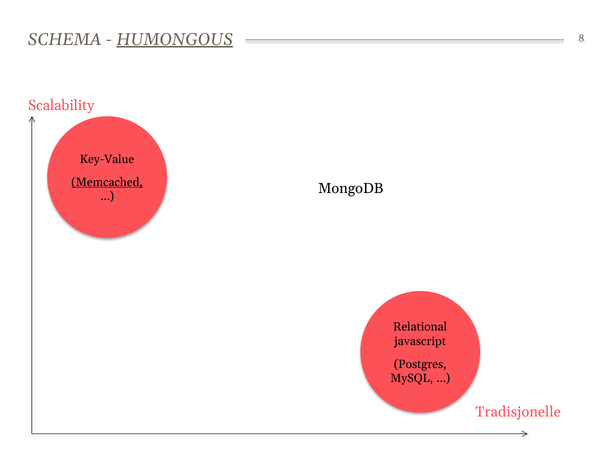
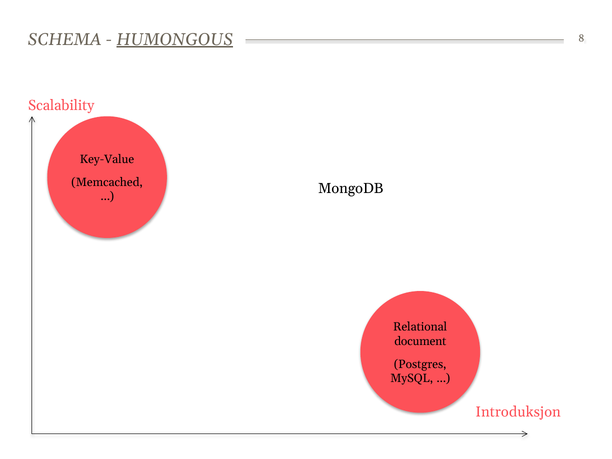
Memcached underline: present -> none
javascript: javascript -> document
Tradisjonelle: Tradisjonelle -> Introduksjon
